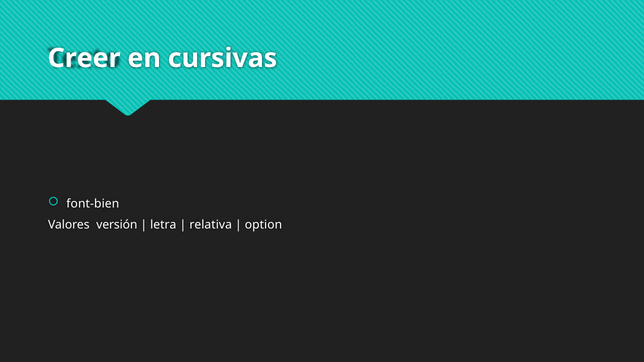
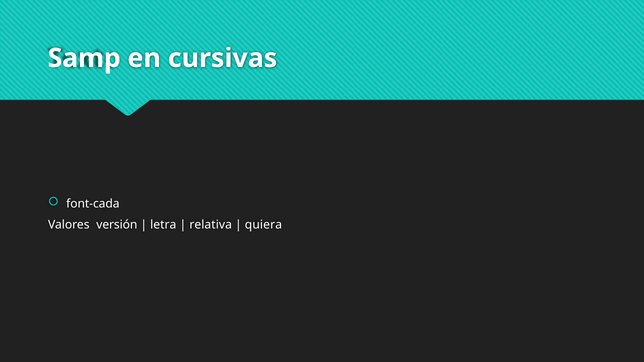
Creer: Creer -> Samp
font-bien: font-bien -> font-cada
option: option -> quiera
